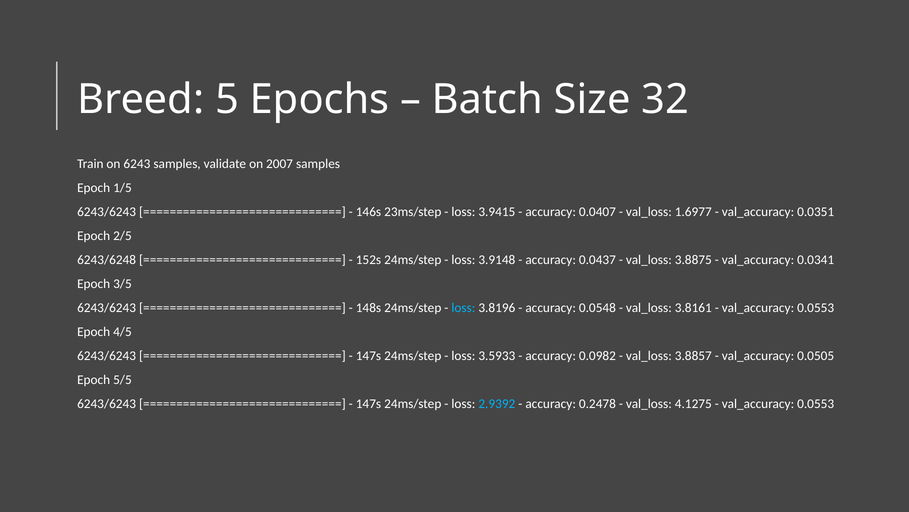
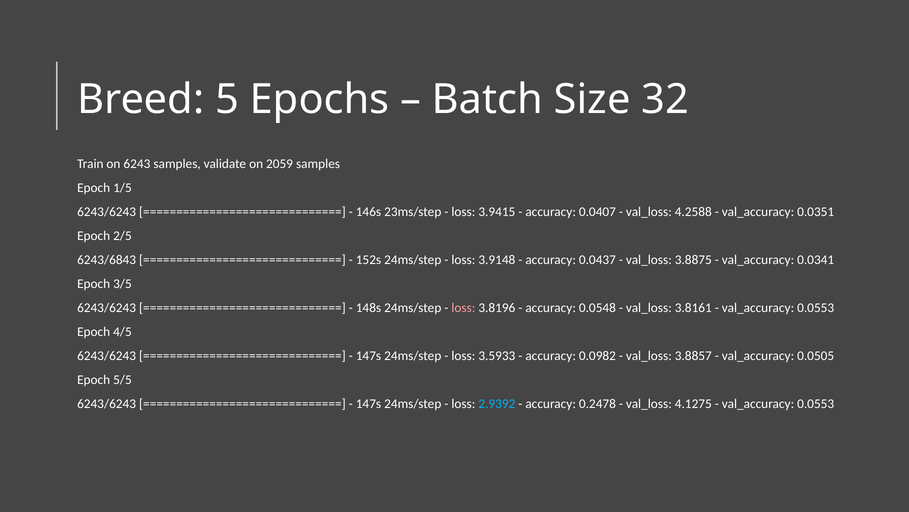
2007: 2007 -> 2059
1.6977: 1.6977 -> 4.2588
6243/6248: 6243/6248 -> 6243/6843
loss at (463, 307) colour: light blue -> pink
